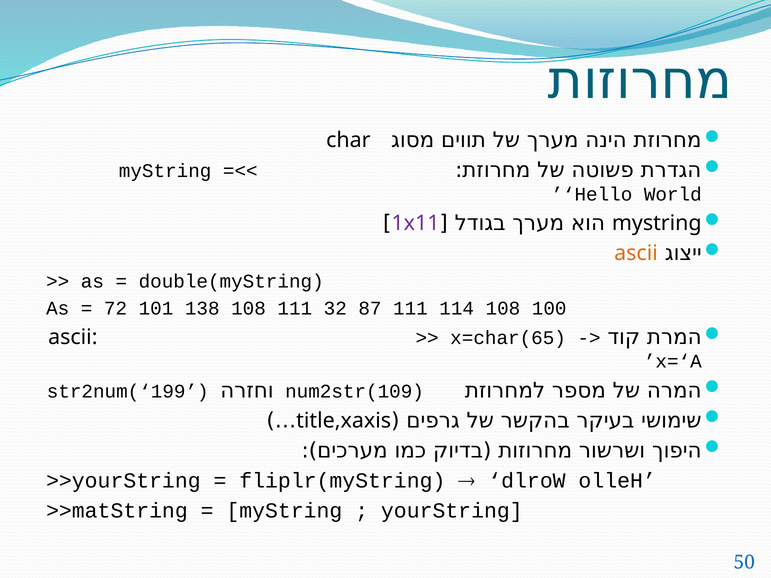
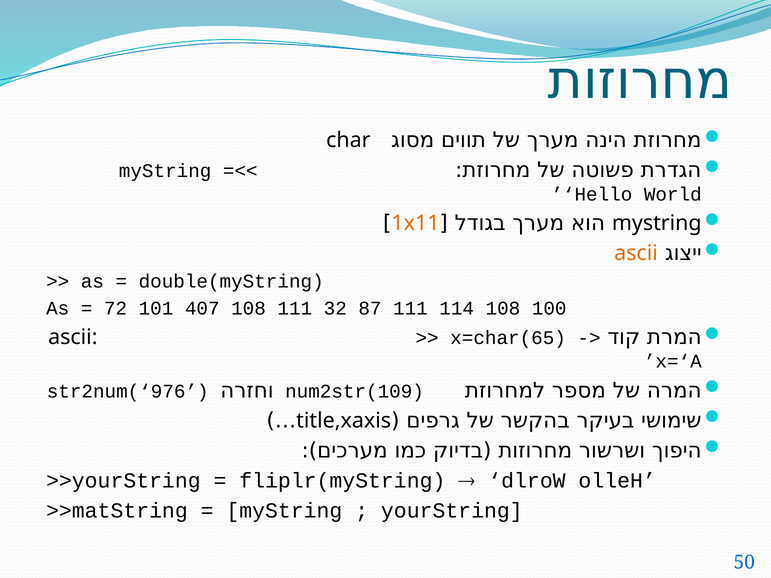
1x11 colour: purple -> orange
138: 138 -> 407
str2num(‘199: str2num(‘199 -> str2num(‘976
